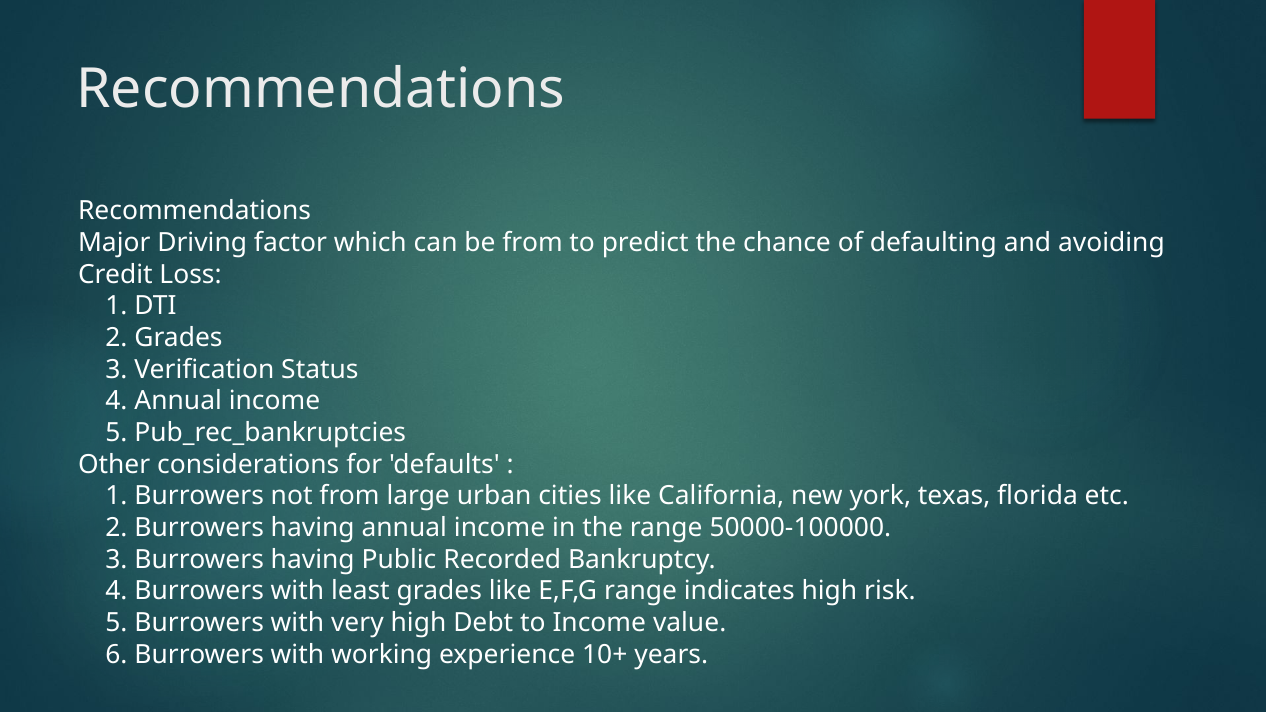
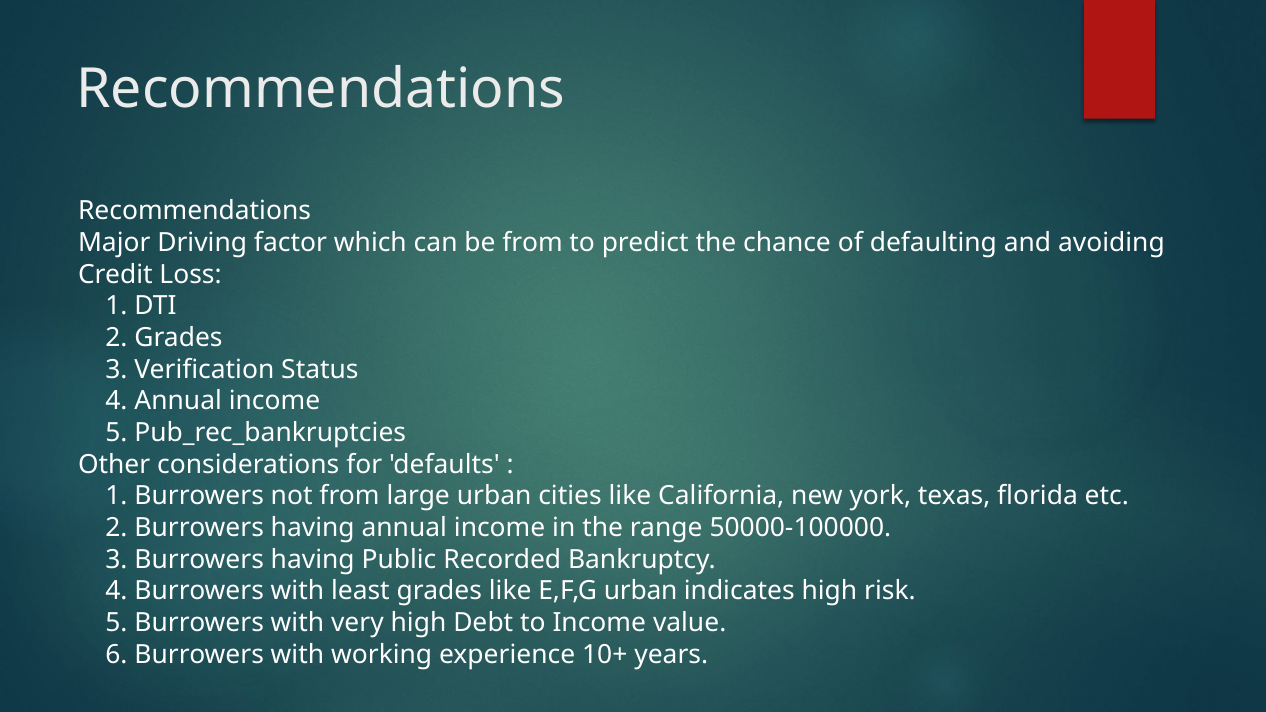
E,F,G range: range -> urban
